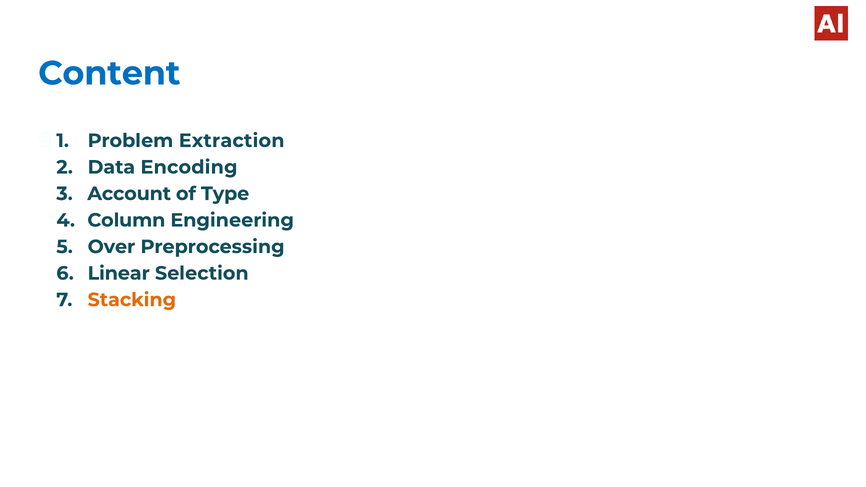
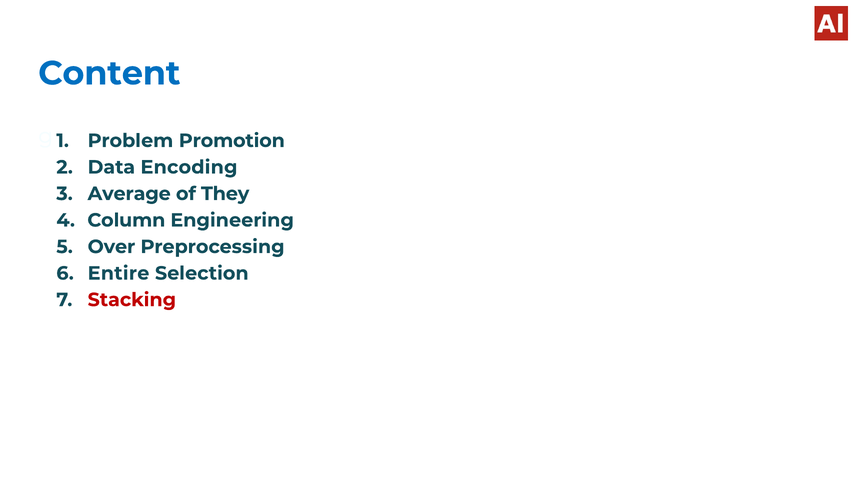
Extraction: Extraction -> Promotion
Account: Account -> Average
Type: Type -> They
Linear: Linear -> Entire
Stacking colour: orange -> red
